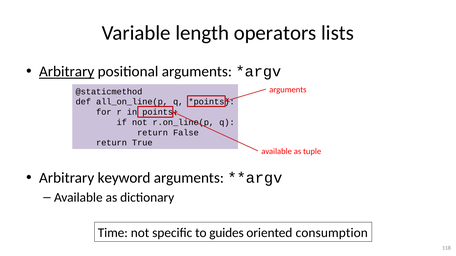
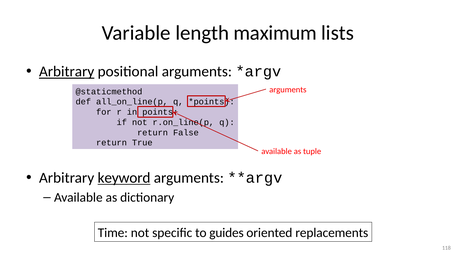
operators: operators -> maximum
keyword underline: none -> present
consumption: consumption -> replacements
